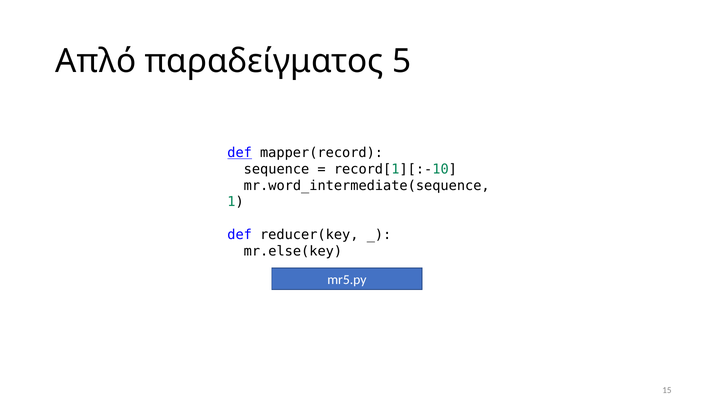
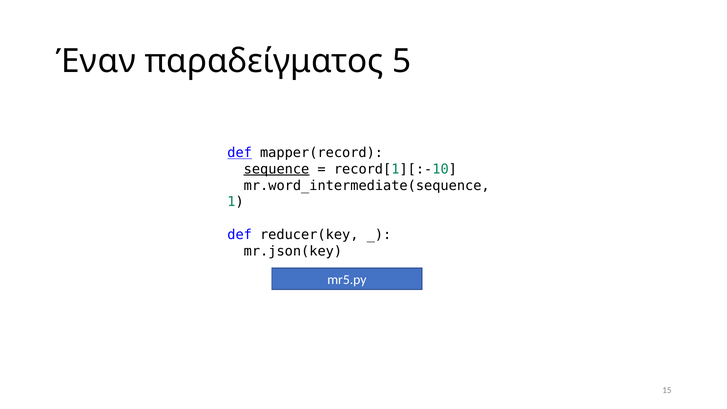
Απλό: Απλό -> Έναν
sequence underline: none -> present
mr.else(key: mr.else(key -> mr.json(key
